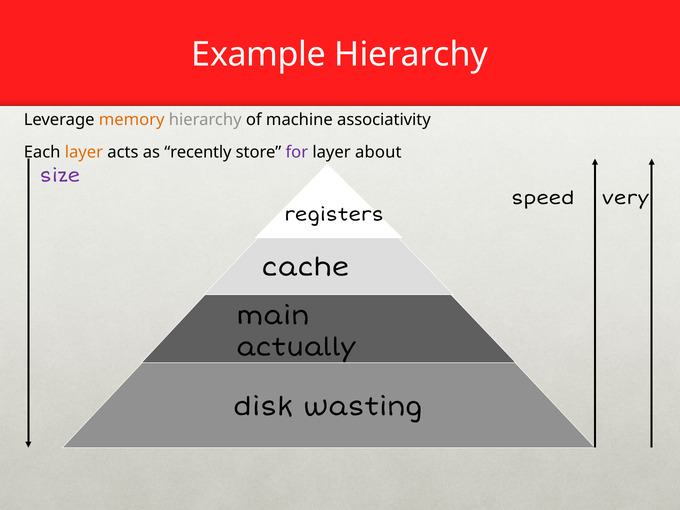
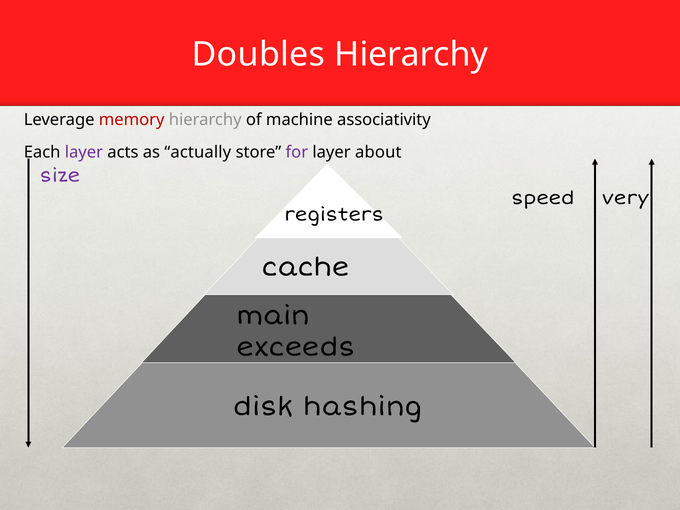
Example: Example -> Doubles
memory colour: orange -> red
layer at (84, 152) colour: orange -> purple
recently: recently -> actually
actually: actually -> exceeds
wasting: wasting -> hashing
